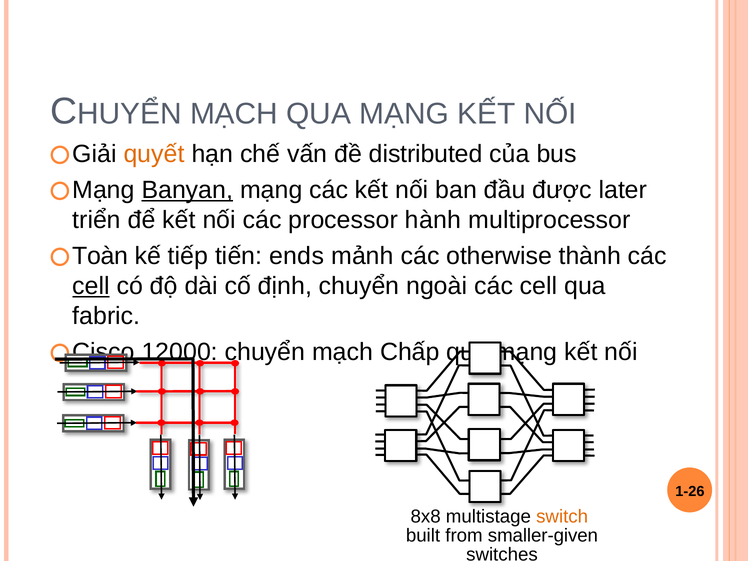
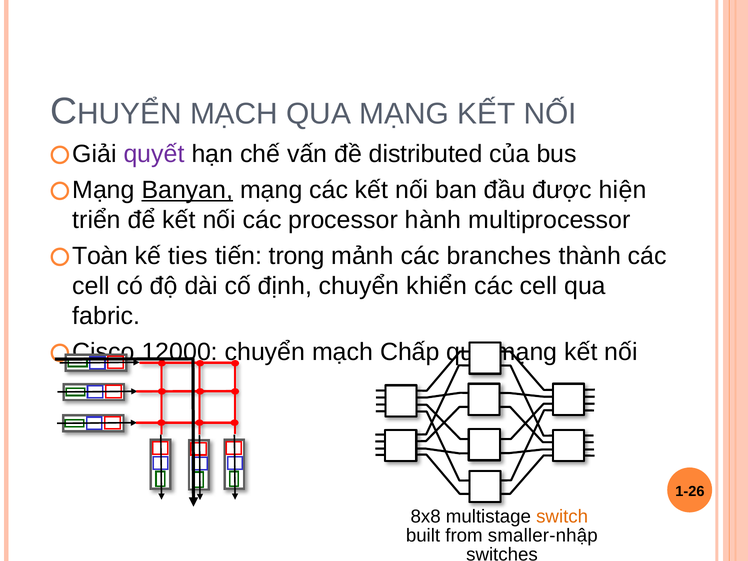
quyết colour: orange -> purple
later: later -> hiện
tiếp: tiếp -> ties
ends: ends -> trong
otherwise: otherwise -> branches
cell at (91, 286) underline: present -> none
ngoài: ngoài -> khiển
smaller-given: smaller-given -> smaller-nhập
